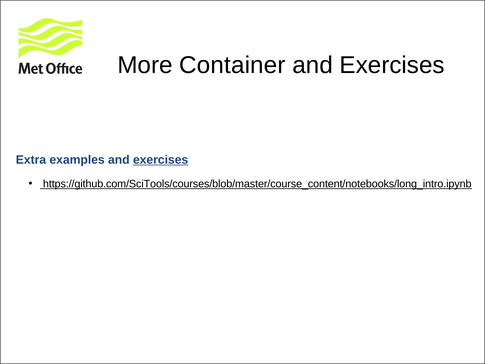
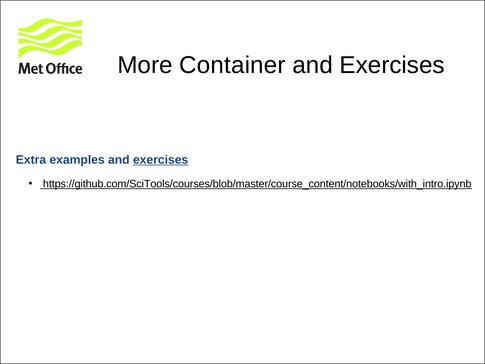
https://github.com/SciTools/courses/blob/master/course_content/notebooks/long_intro.ipynb: https://github.com/SciTools/courses/blob/master/course_content/notebooks/long_intro.ipynb -> https://github.com/SciTools/courses/blob/master/course_content/notebooks/with_intro.ipynb
